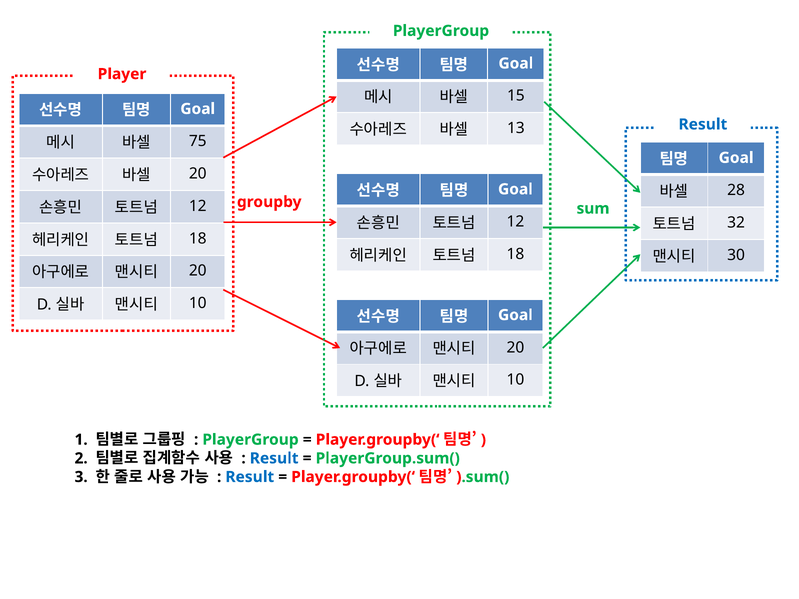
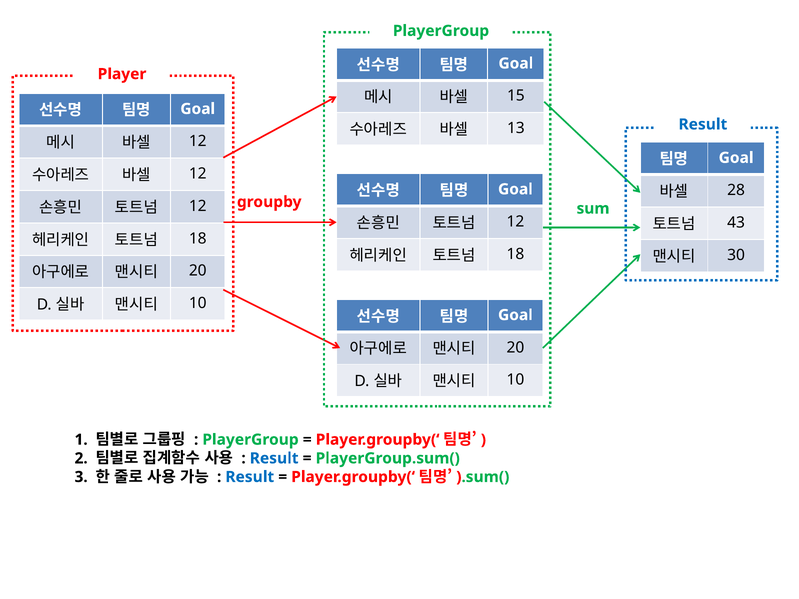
75 at (198, 141): 75 -> 12
20 at (198, 174): 20 -> 12
32: 32 -> 43
